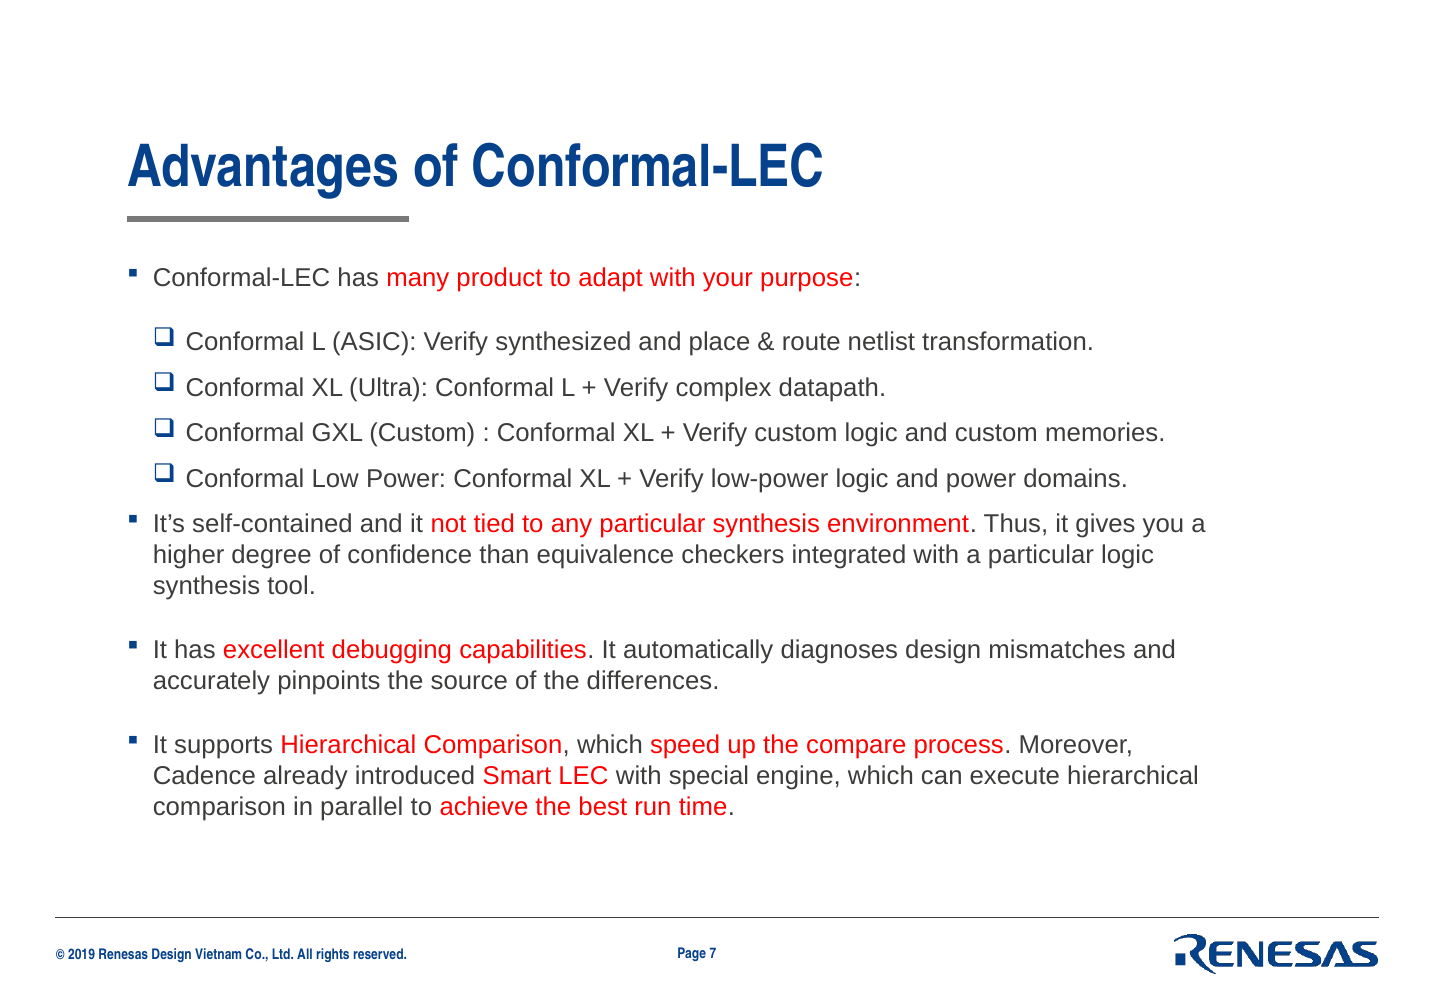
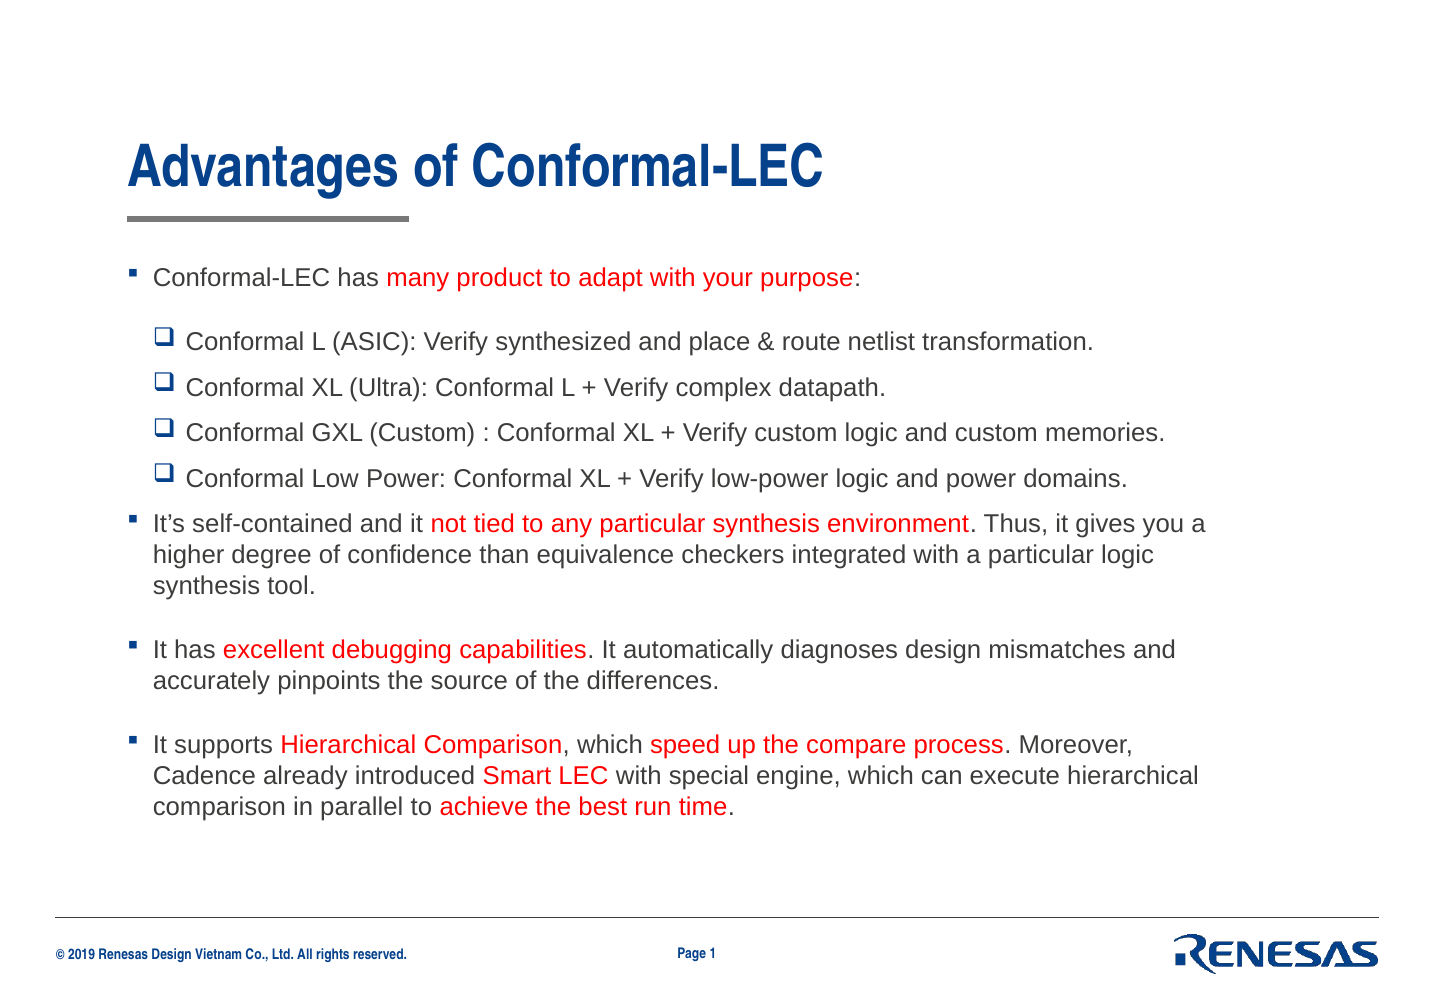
7: 7 -> 1
